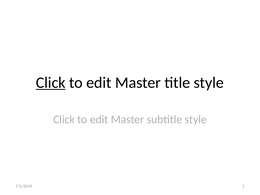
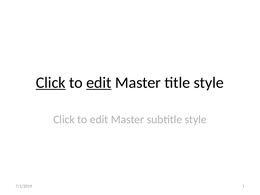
edit at (99, 83) underline: none -> present
